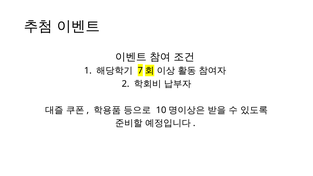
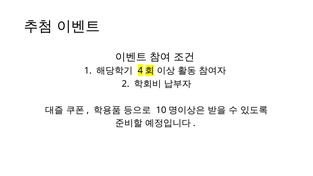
7: 7 -> 4
